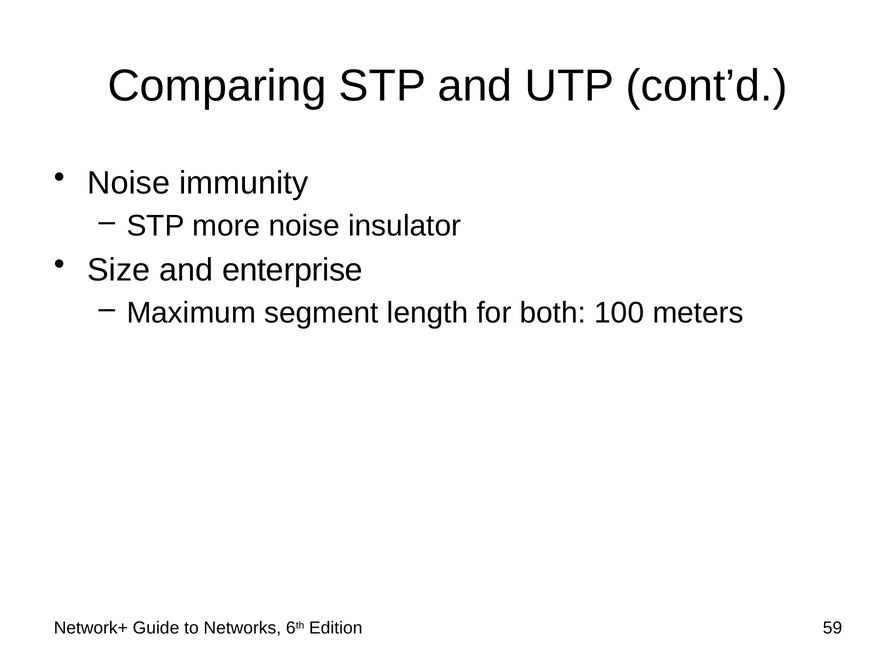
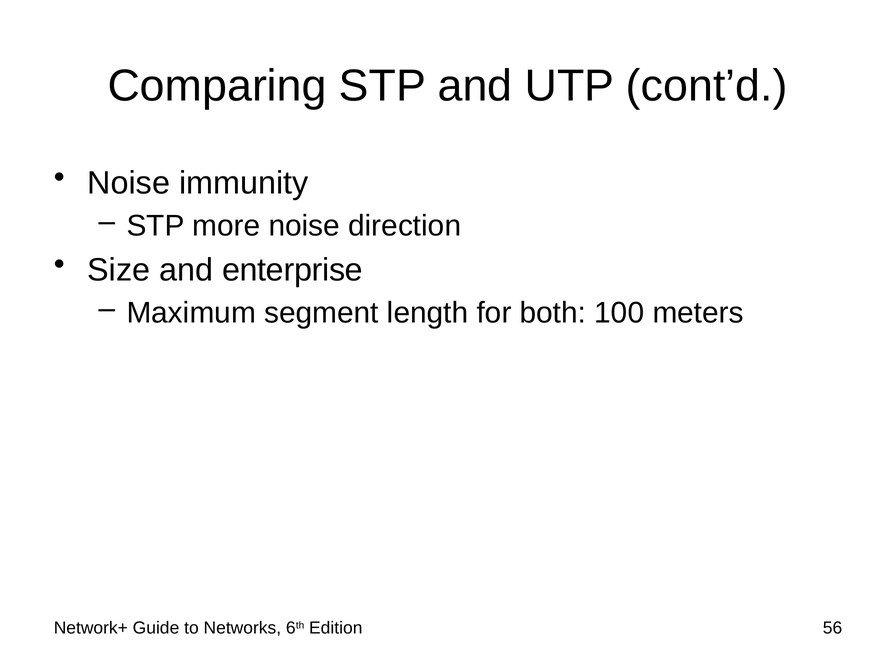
insulator: insulator -> direction
59: 59 -> 56
